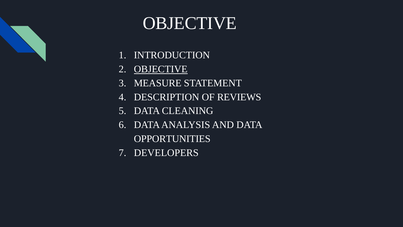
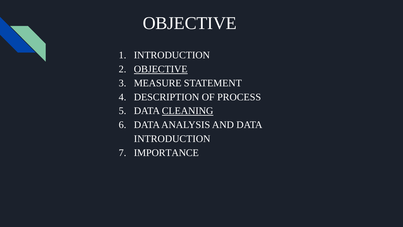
REVIEWS: REVIEWS -> PROCESS
CLEANING underline: none -> present
OPPORTUNITIES at (172, 139): OPPORTUNITIES -> INTRODUCTION
DEVELOPERS: DEVELOPERS -> IMPORTANCE
